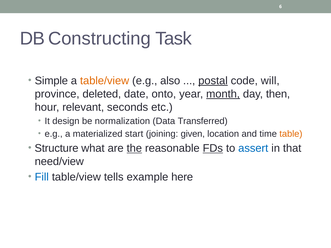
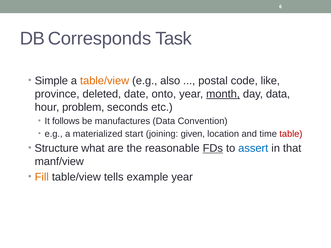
Constructing: Constructing -> Corresponds
postal underline: present -> none
will: will -> like
day then: then -> data
relevant: relevant -> problem
design: design -> follows
normalization: normalization -> manufactures
Transferred: Transferred -> Convention
table colour: orange -> red
the underline: present -> none
need/view: need/view -> manf/view
Fill colour: blue -> orange
example here: here -> year
